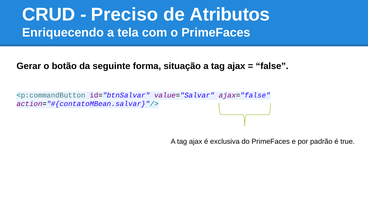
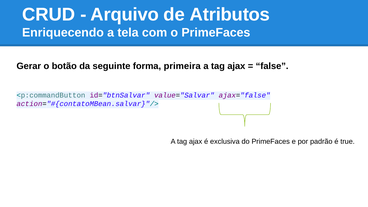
Preciso: Preciso -> Arquivo
situação: situação -> primeira
